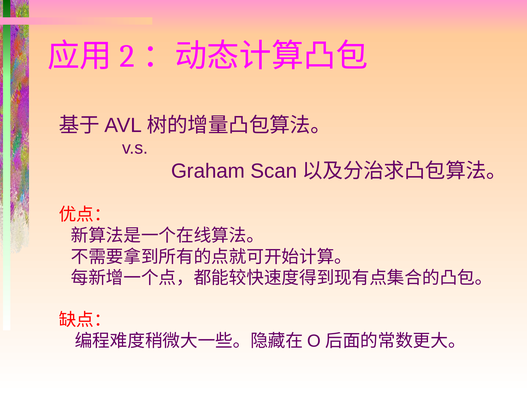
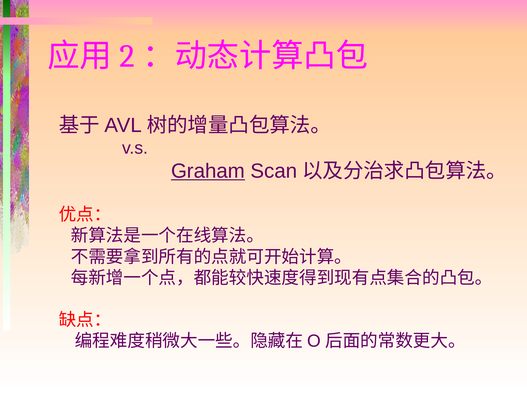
Graham underline: none -> present
